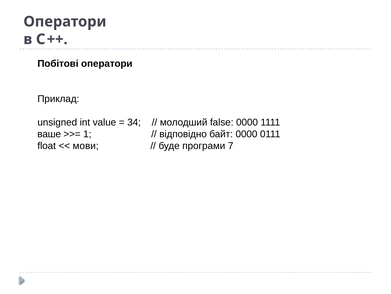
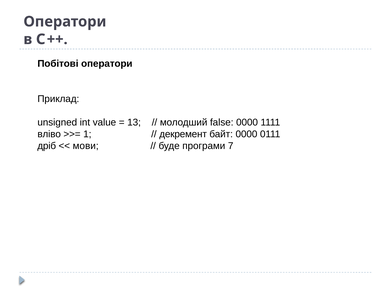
34: 34 -> 13
ваше: ваше -> вліво
відповідно: відповідно -> декремент
float: float -> дріб
